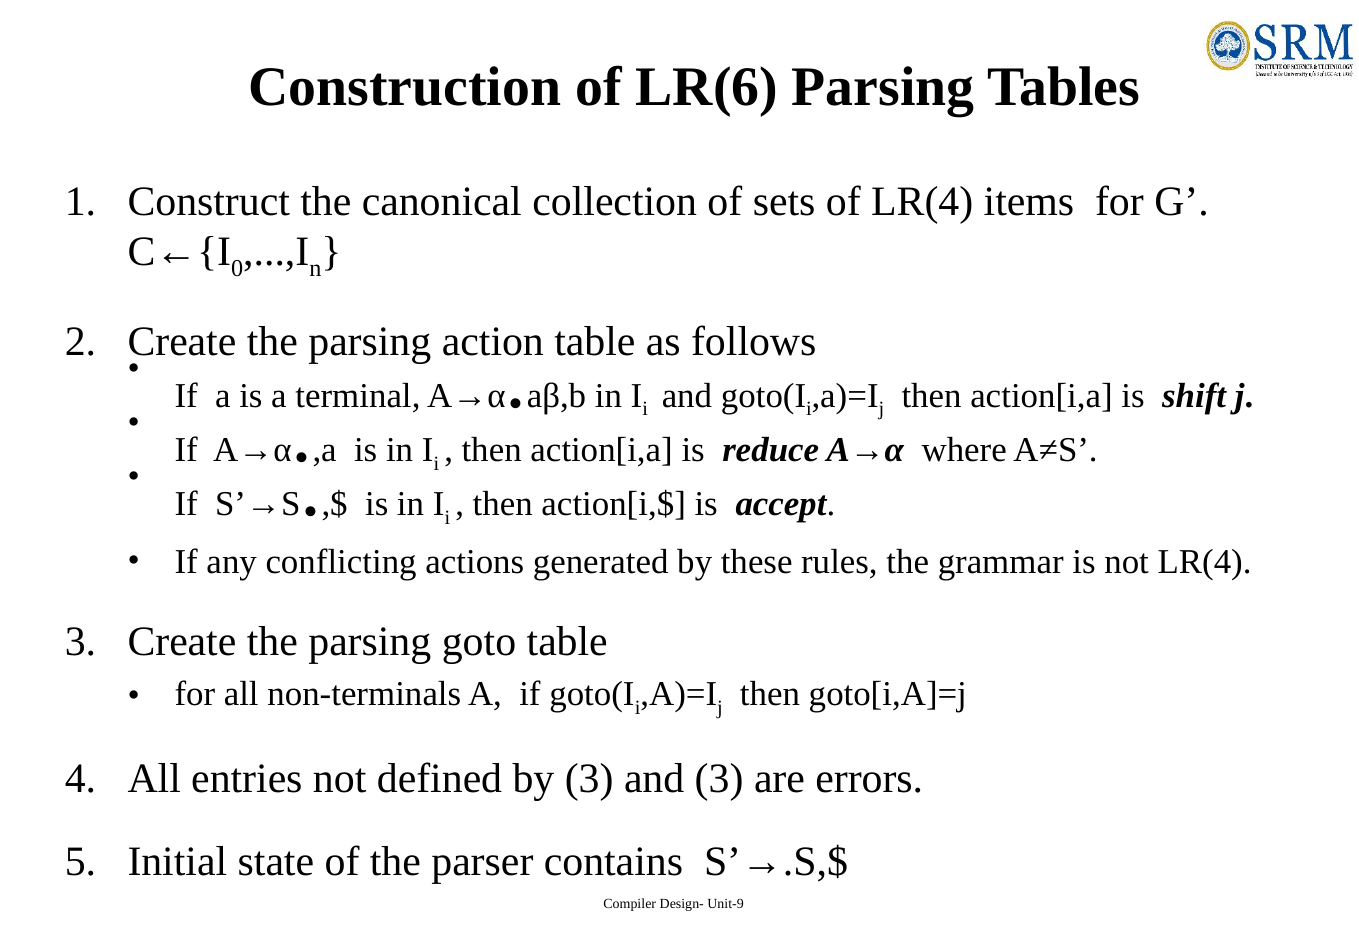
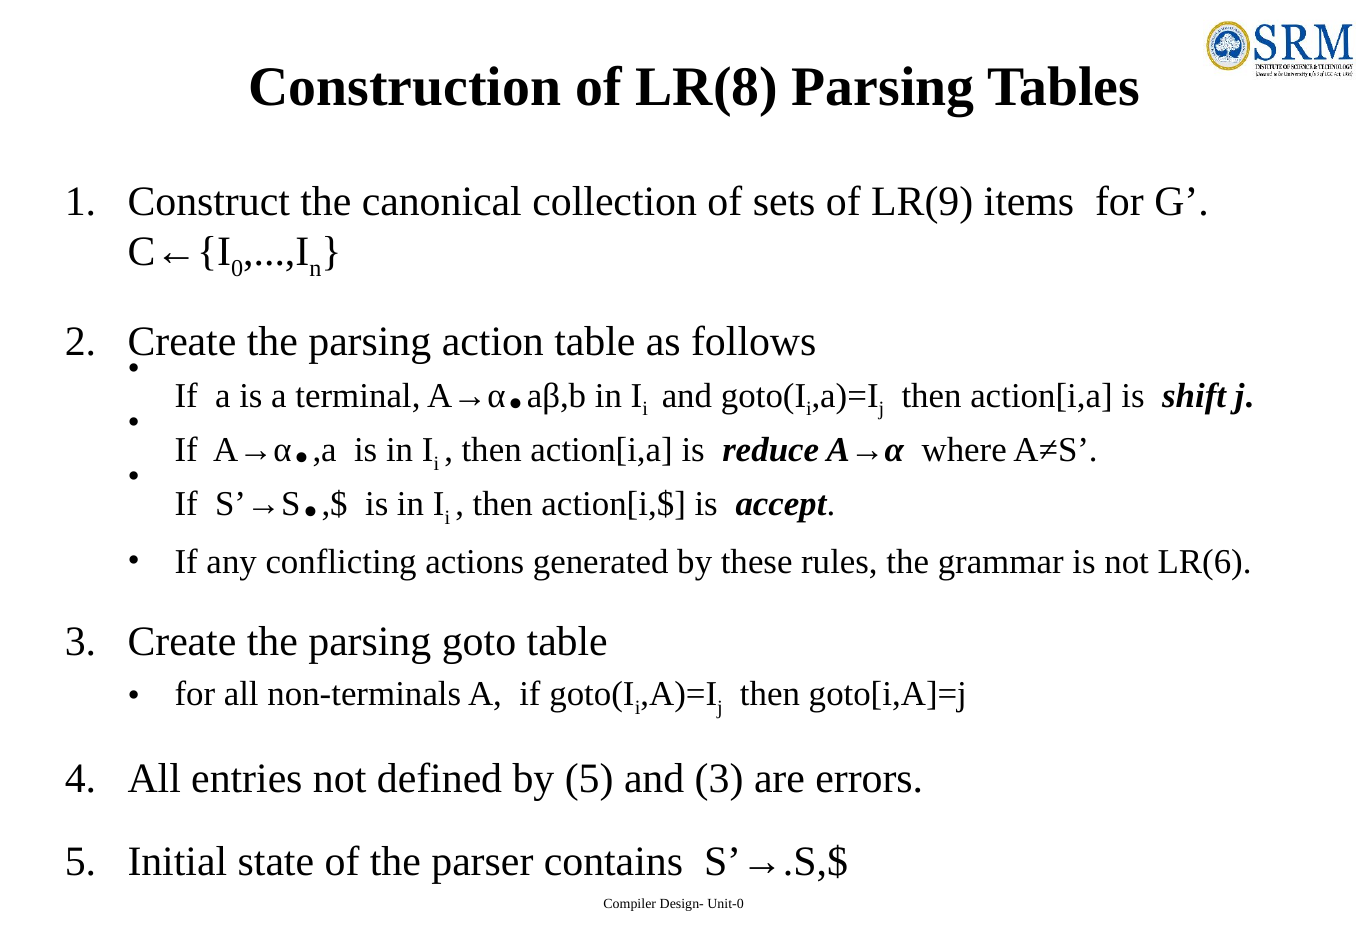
LR(6: LR(6 -> LR(8
of LR(4: LR(4 -> LR(9
not LR(4: LR(4 -> LR(6
by 3: 3 -> 5
Unit-9: Unit-9 -> Unit-0
